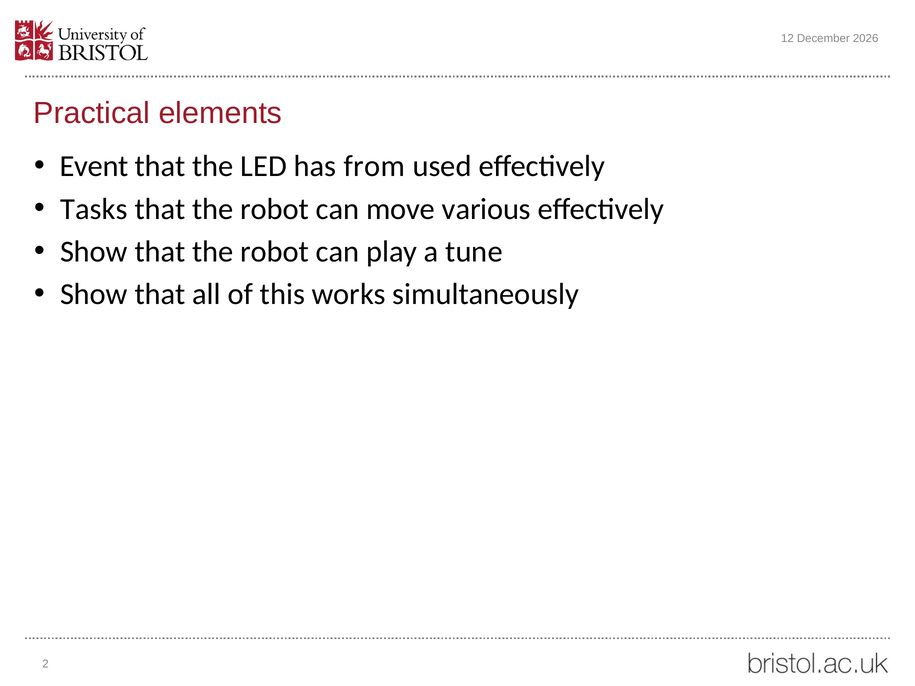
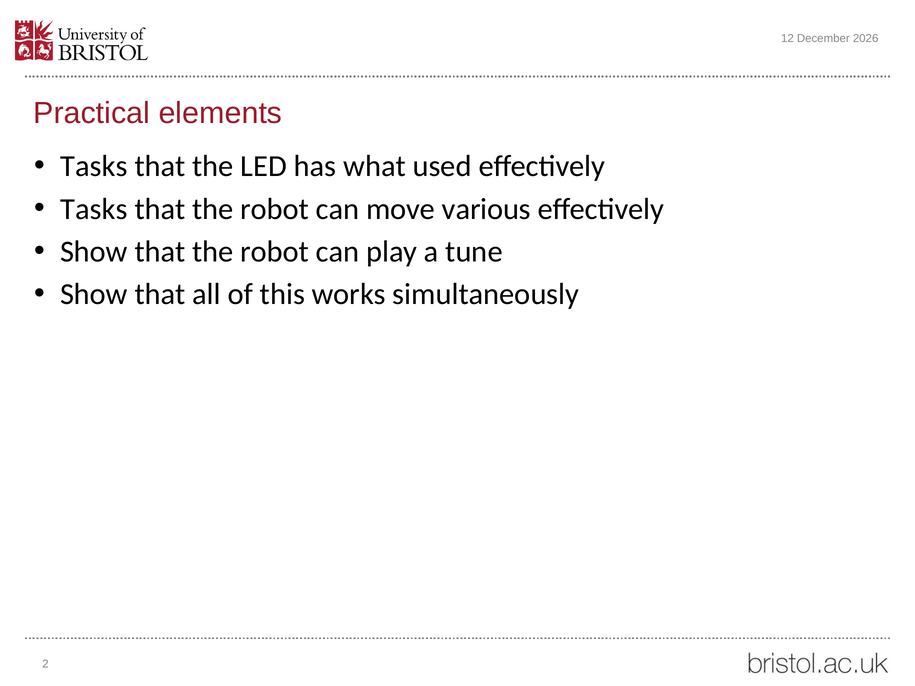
Event at (94, 166): Event -> Tasks
from: from -> what
